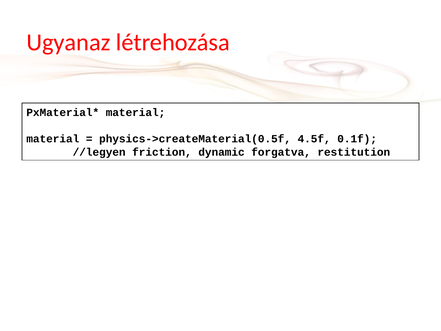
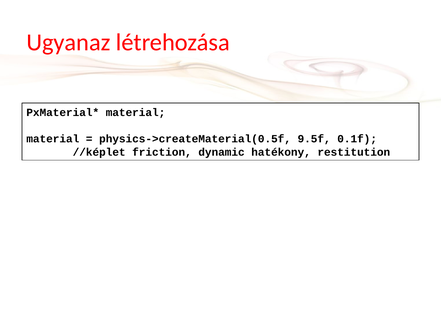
4.5f: 4.5f -> 9.5f
//legyen: //legyen -> //képlet
forgatva: forgatva -> hatékony
